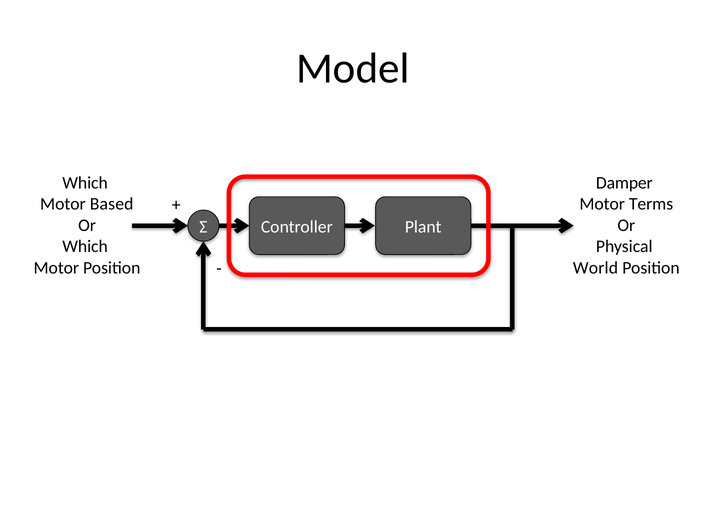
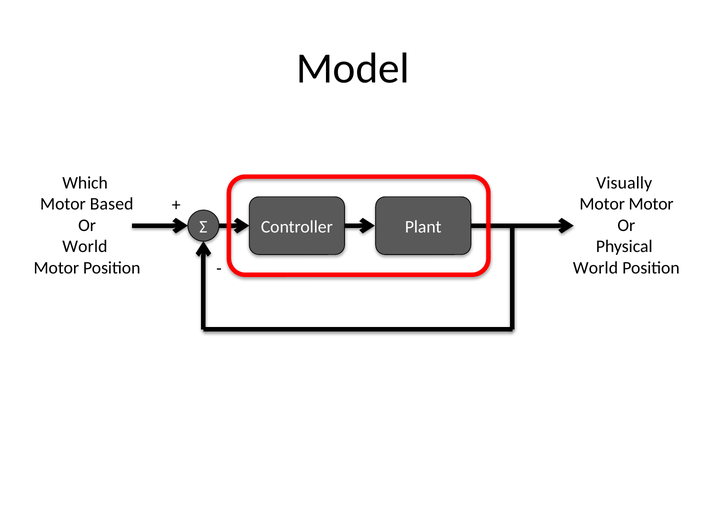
Damper: Damper -> Visually
Motor Terms: Terms -> Motor
Which at (85, 246): Which -> World
